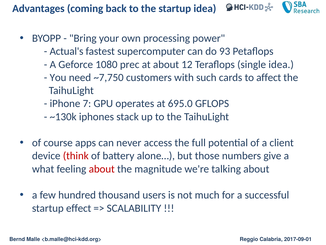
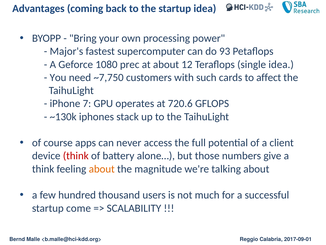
Actual's: Actual's -> Major's
695.0: 695.0 -> 720.6
what at (43, 169): what -> think
about at (102, 169) colour: red -> orange
effect: effect -> come
